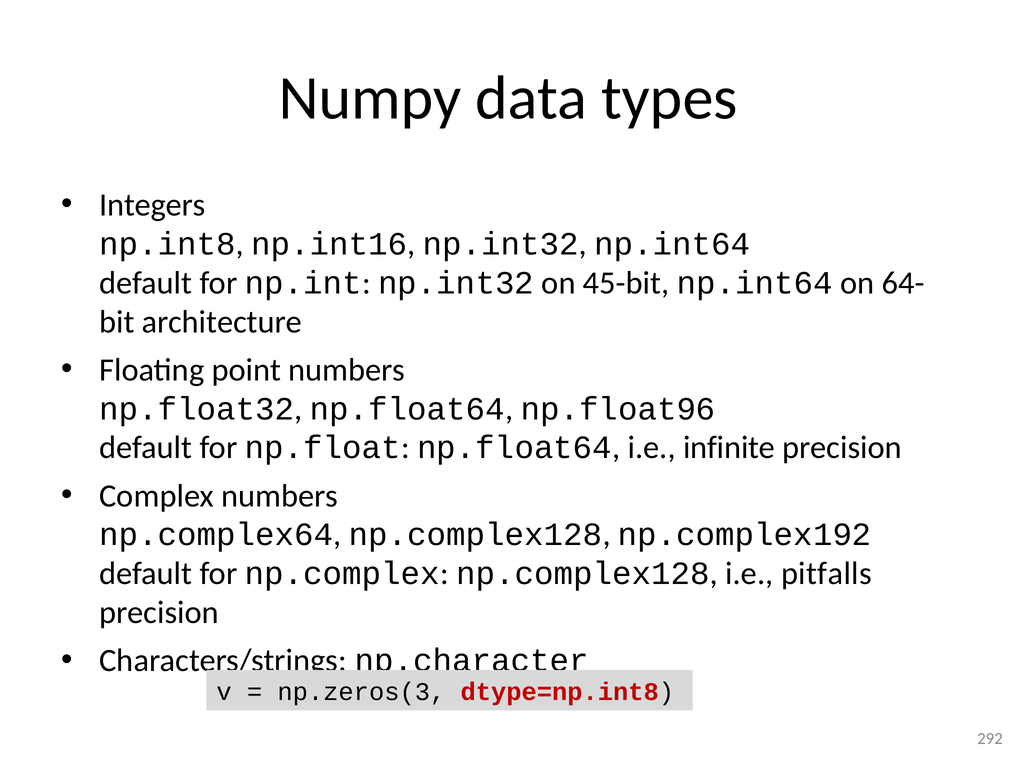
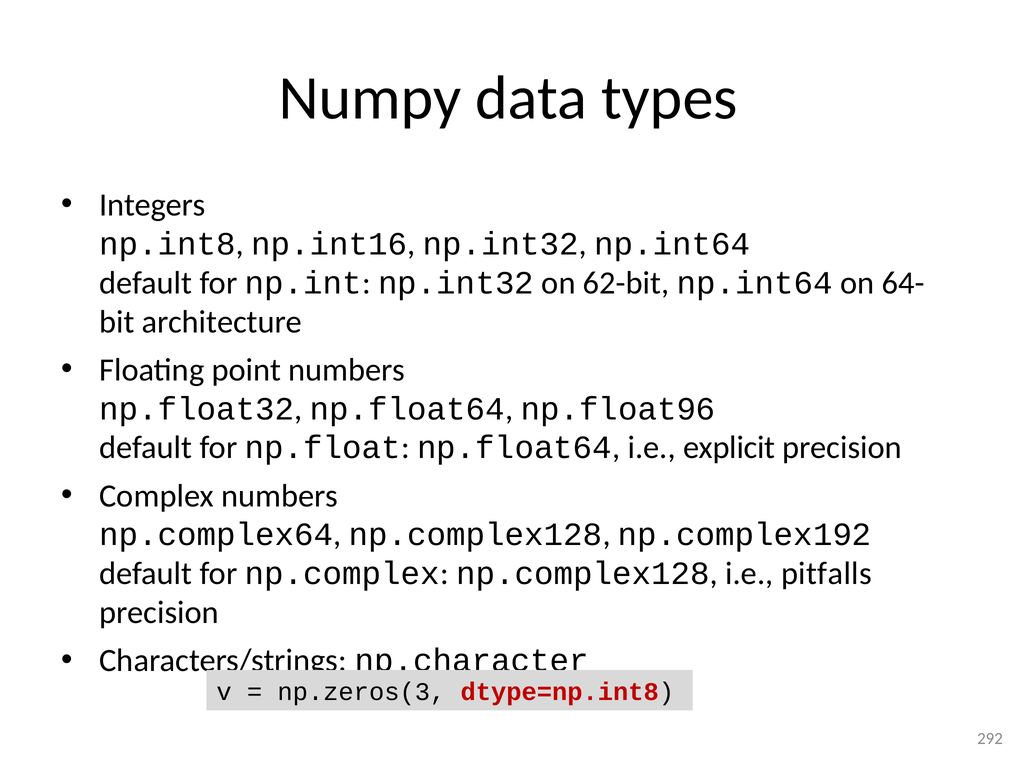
45-bit: 45-bit -> 62-bit
infinite: infinite -> explicit
